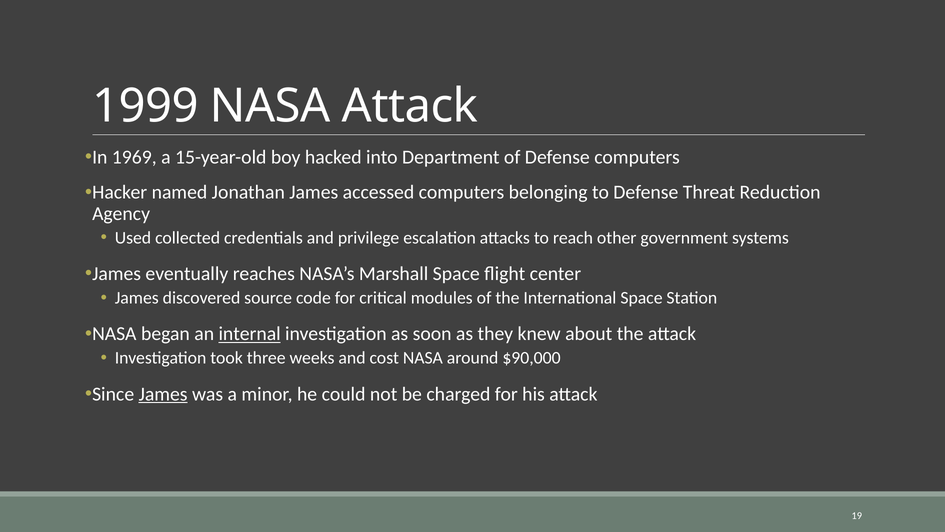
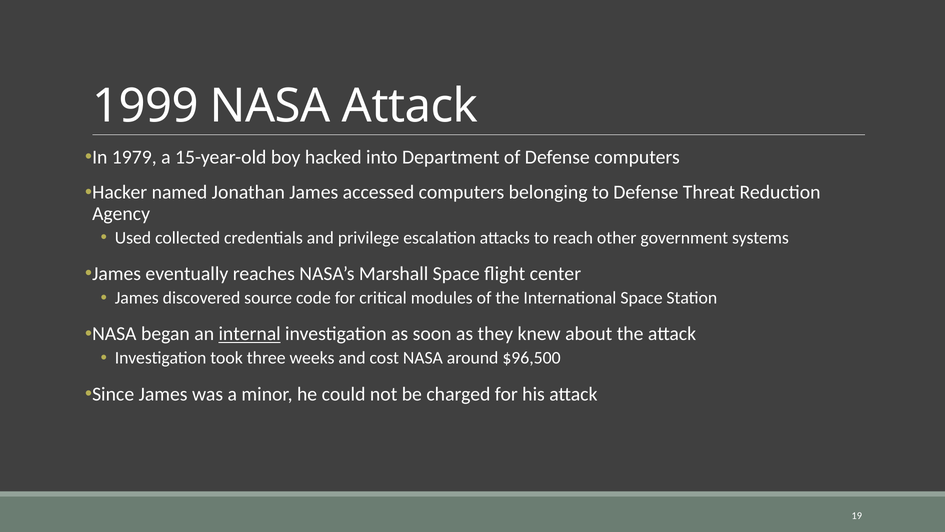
1969: 1969 -> 1979
$90,000: $90,000 -> $96,500
James at (163, 394) underline: present -> none
